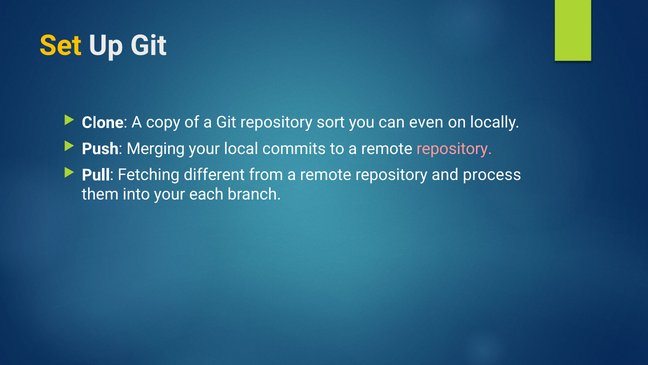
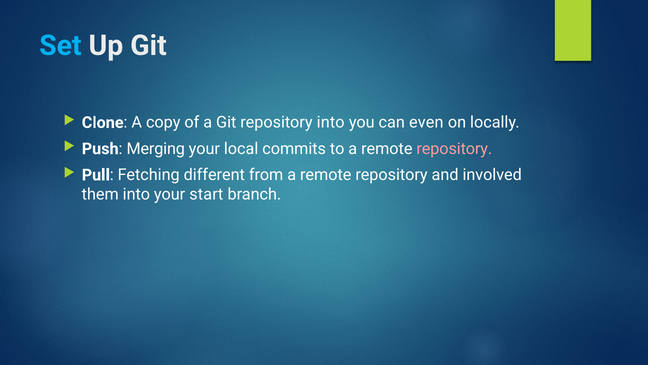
Set colour: yellow -> light blue
repository sort: sort -> into
process: process -> involved
each: each -> start
